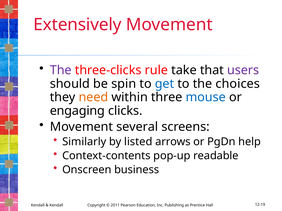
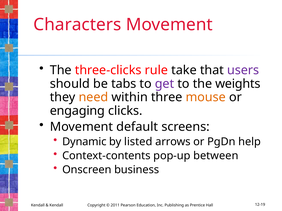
Extensively: Extensively -> Characters
The at (61, 70) colour: purple -> black
spin: spin -> tabs
get colour: blue -> purple
choices: choices -> weights
mouse colour: blue -> orange
several: several -> default
Similarly: Similarly -> Dynamic
readable: readable -> between
